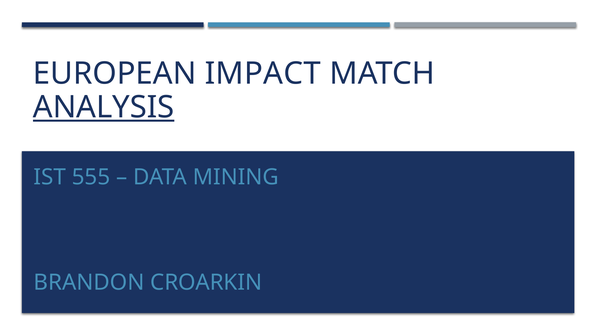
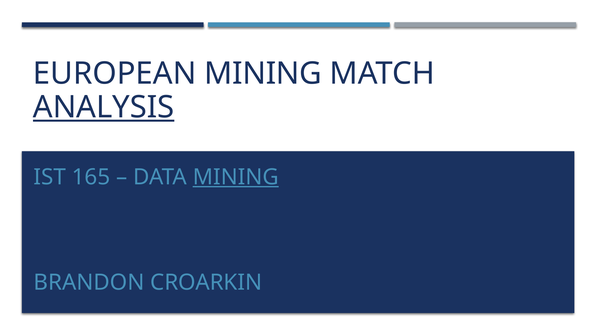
EUROPEAN IMPACT: IMPACT -> MINING
555: 555 -> 165
MINING at (236, 177) underline: none -> present
